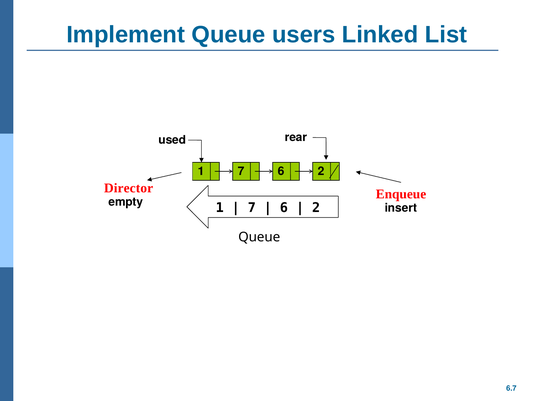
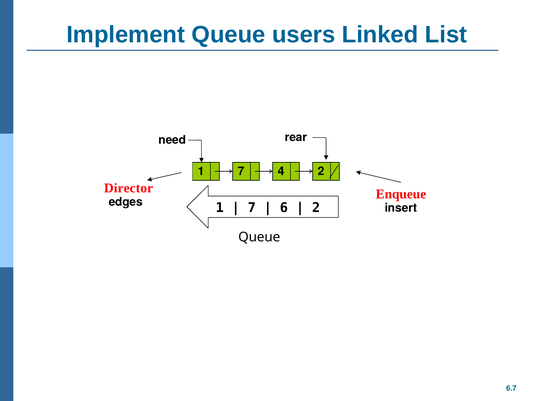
used: used -> need
7 6: 6 -> 4
empty: empty -> edges
